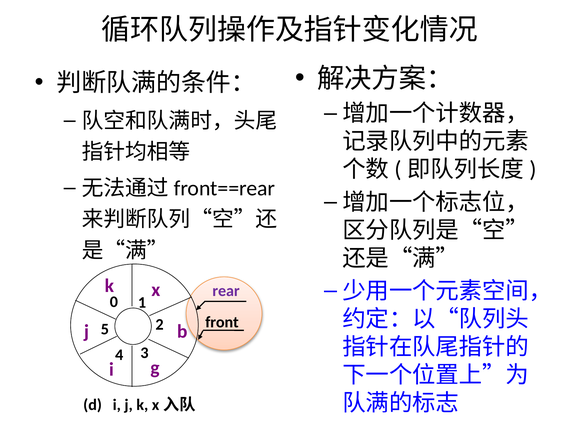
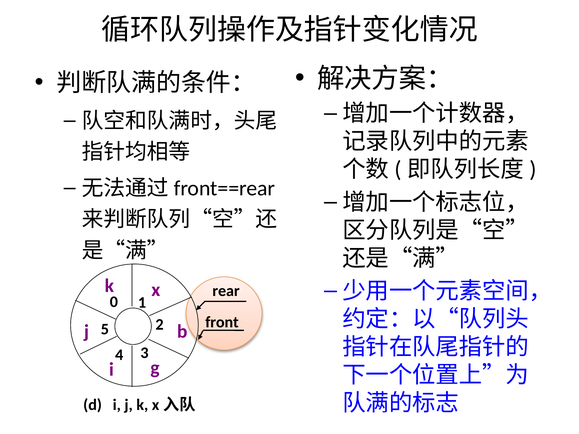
rear colour: purple -> black
